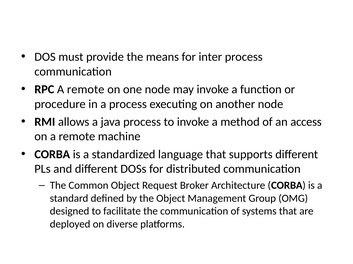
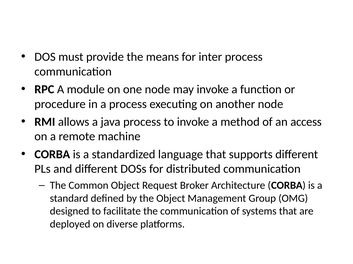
RPC A remote: remote -> module
